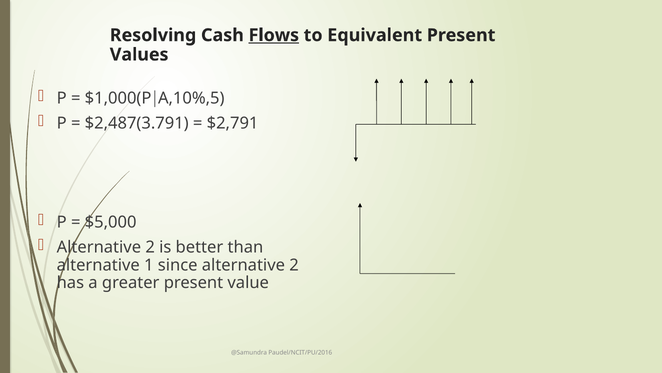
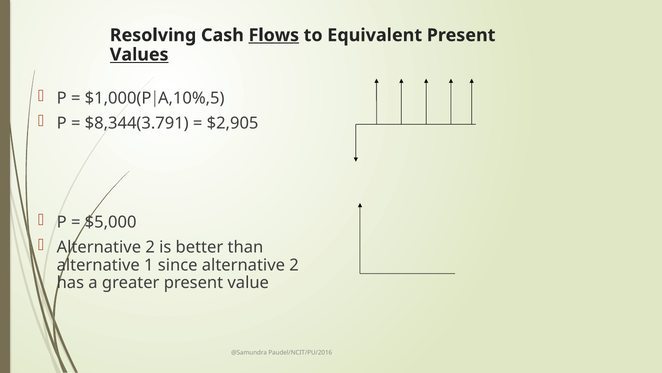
Values underline: none -> present
$2,487(3.791: $2,487(3.791 -> $8,344(3.791
$2,791: $2,791 -> $2,905
